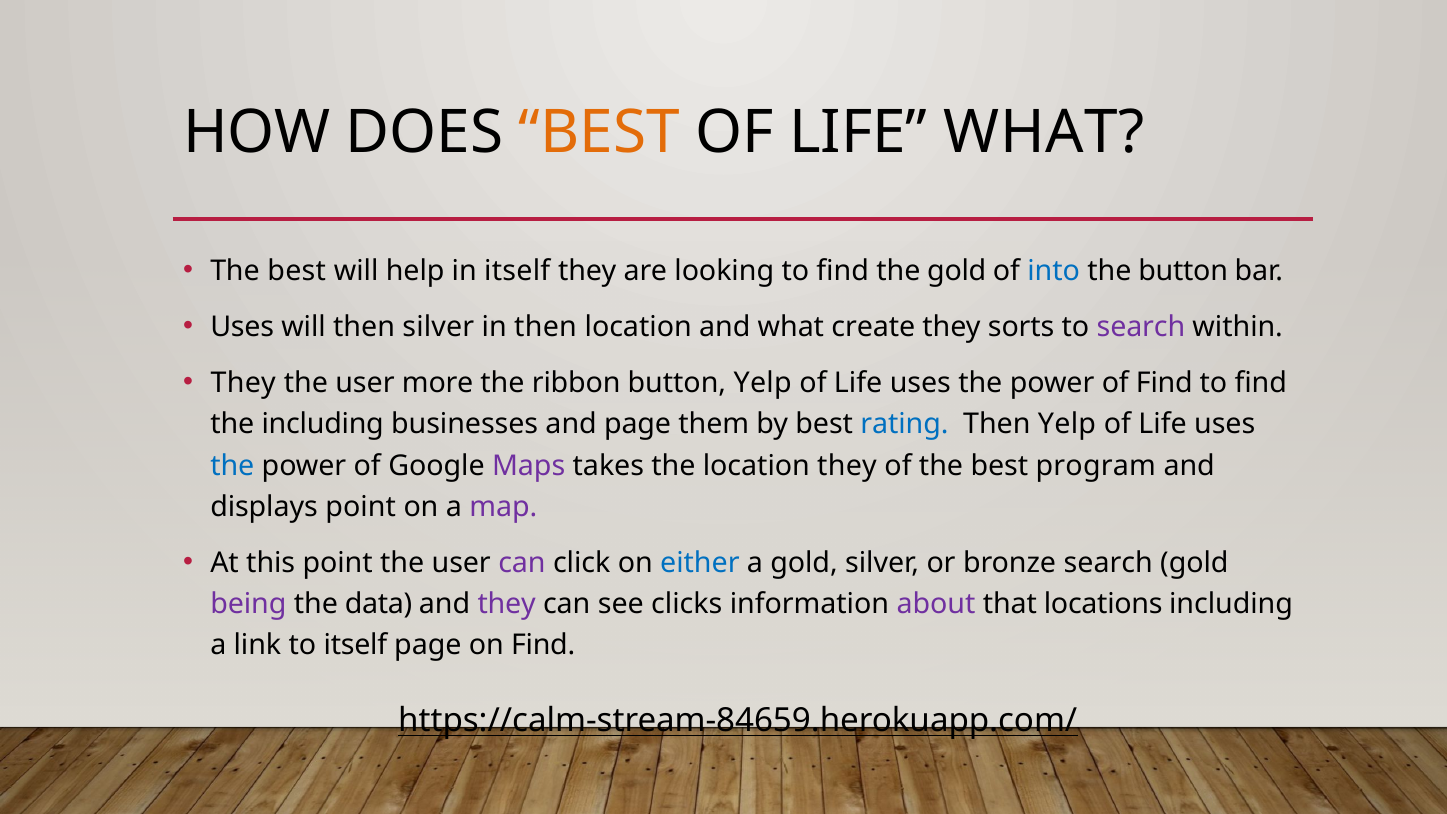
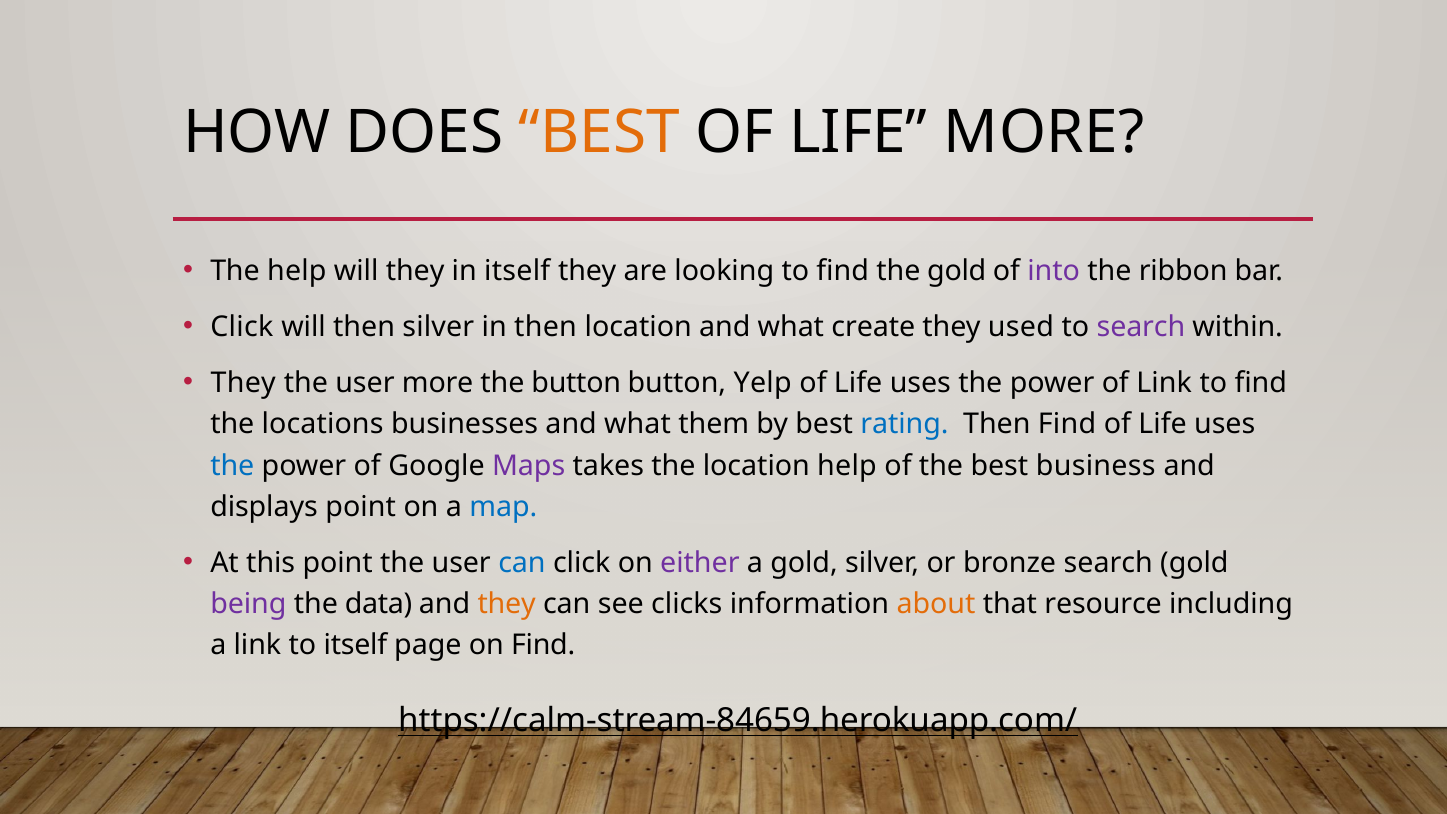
LIFE WHAT: WHAT -> MORE
best at (297, 271): best -> help
will help: help -> they
into colour: blue -> purple
the button: button -> ribbon
Uses at (242, 327): Uses -> Click
sorts: sorts -> used
the ribbon: ribbon -> button
of Find: Find -> Link
the including: including -> locations
businesses and page: page -> what
Then Yelp: Yelp -> Find
location they: they -> help
program: program -> business
map colour: purple -> blue
can at (522, 563) colour: purple -> blue
either colour: blue -> purple
they at (507, 604) colour: purple -> orange
about colour: purple -> orange
locations: locations -> resource
